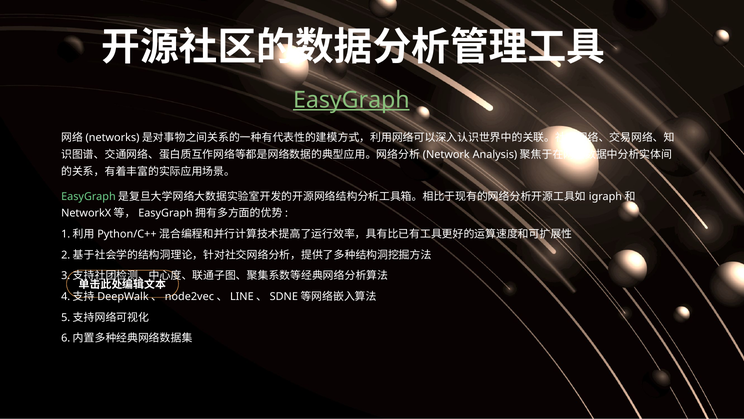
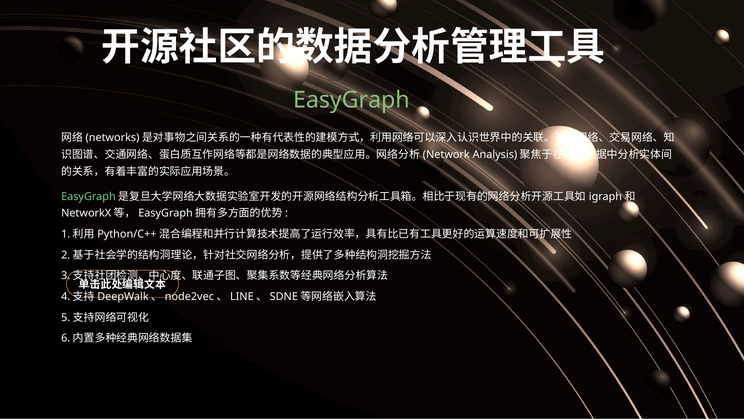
EasyGraph underline: present -> none
